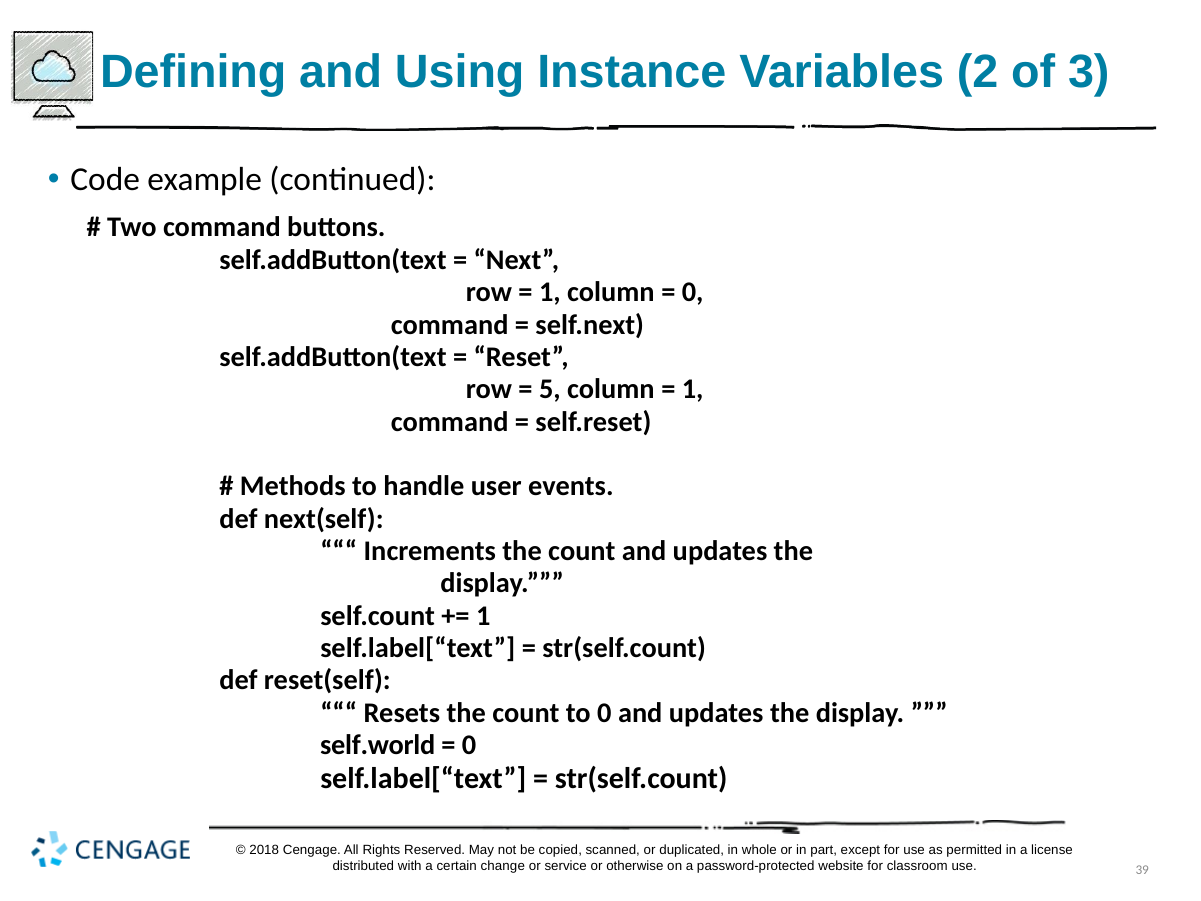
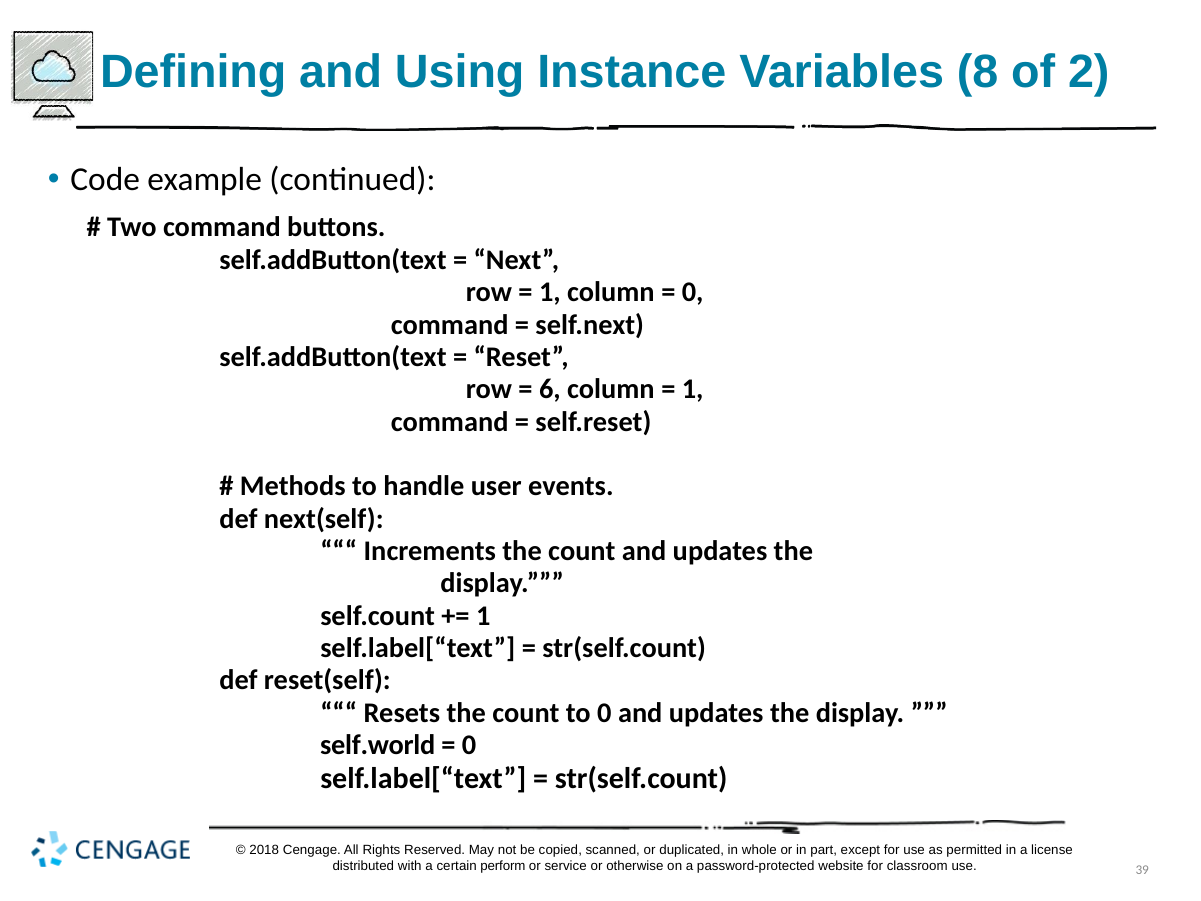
2: 2 -> 8
3: 3 -> 2
5: 5 -> 6
change: change -> perform
